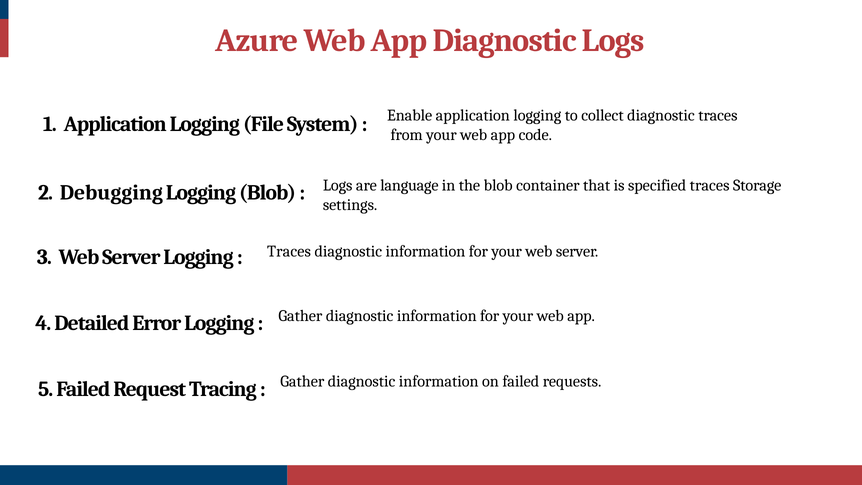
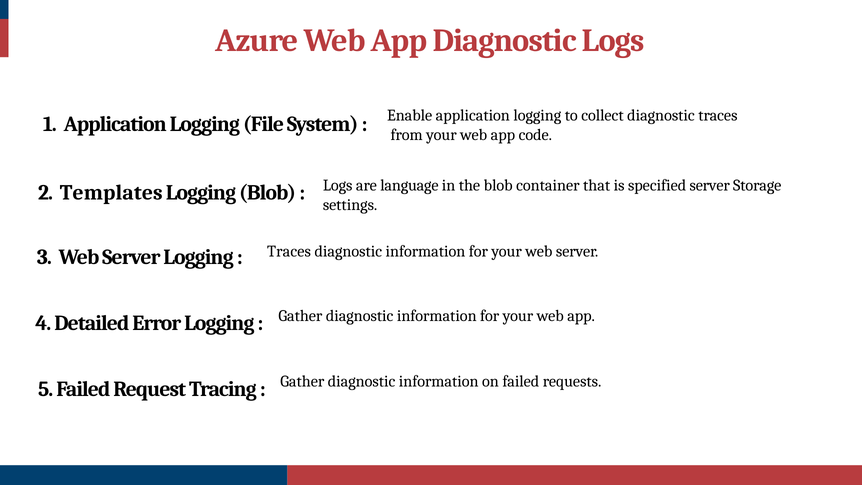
specified traces: traces -> server
Debugging: Debugging -> Templates
